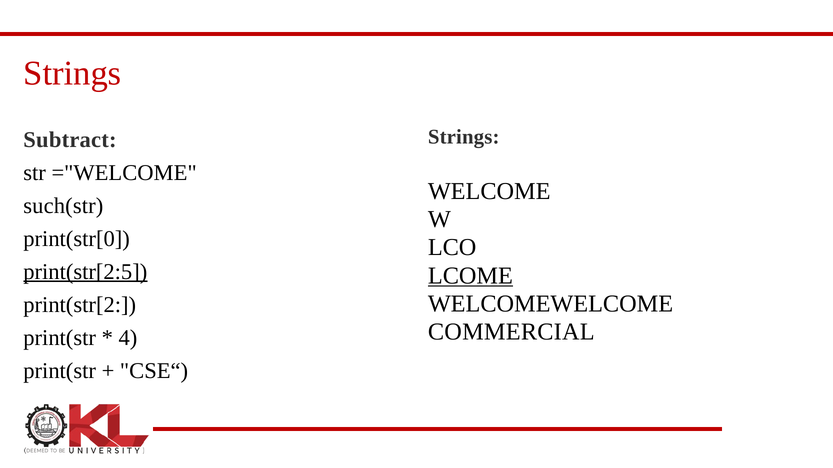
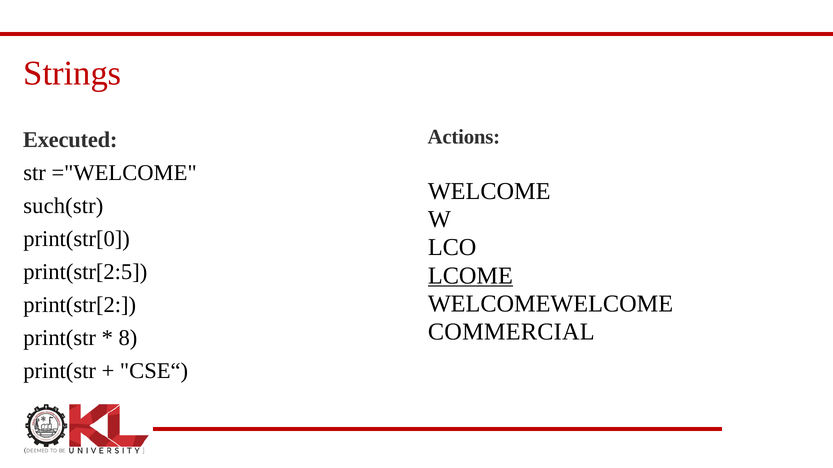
Strings at (464, 137): Strings -> Actions
Subtract: Subtract -> Executed
print(str[2:5 underline: present -> none
4: 4 -> 8
